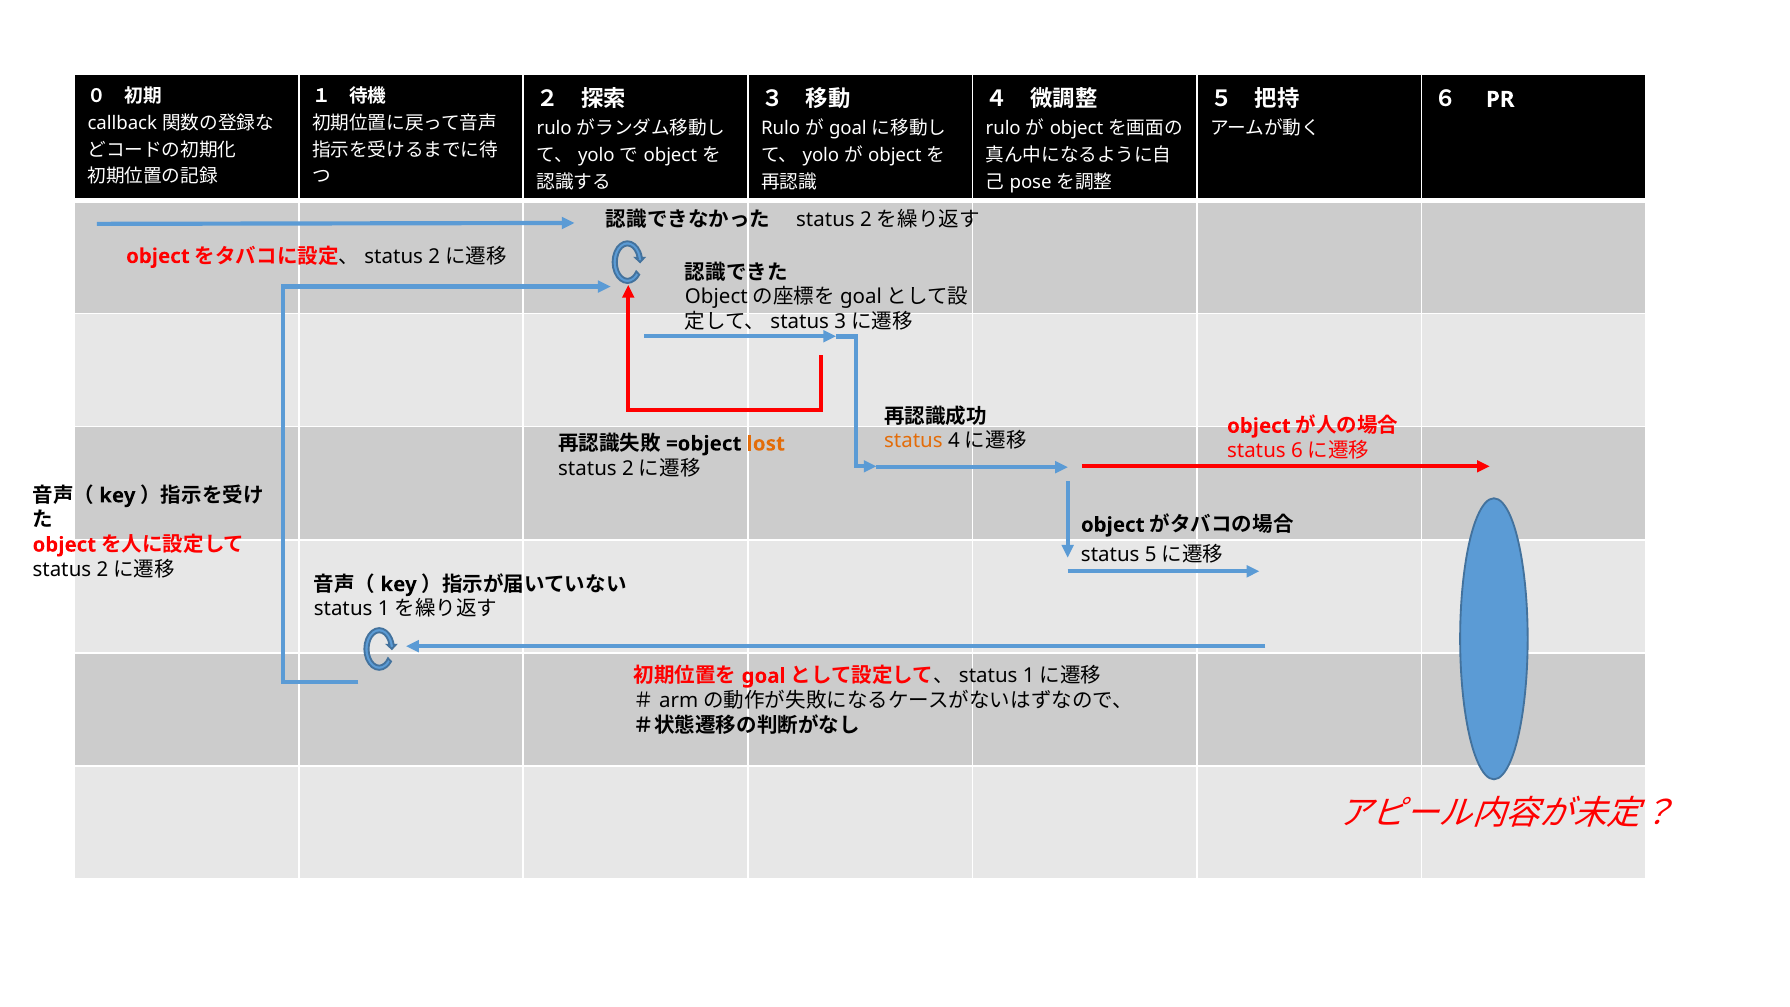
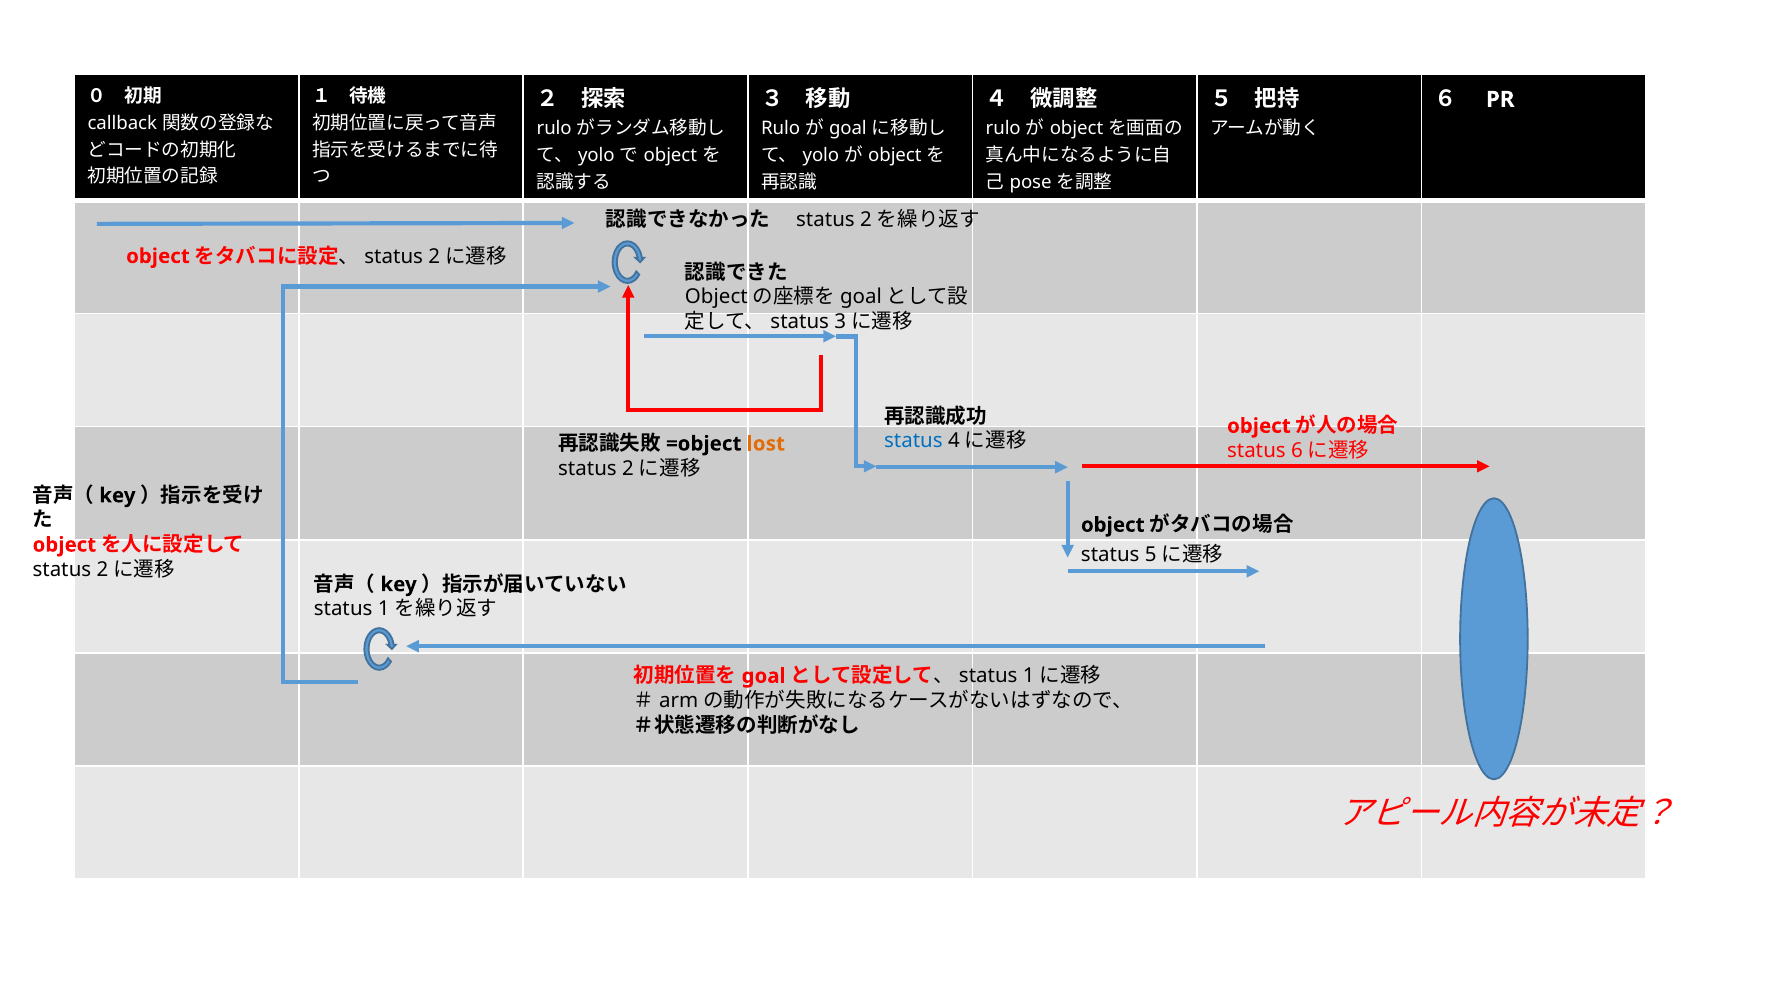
status at (913, 441) colour: orange -> blue
